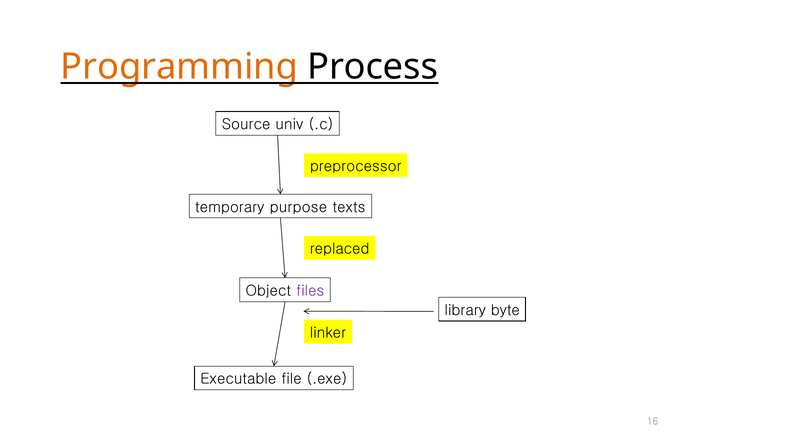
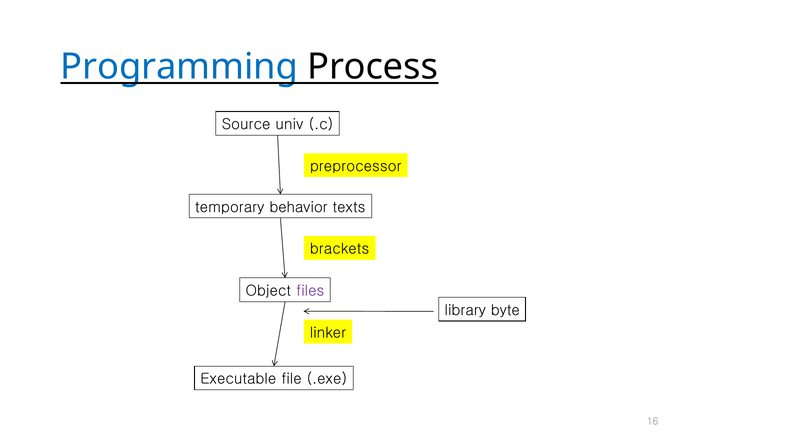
Programming colour: orange -> blue
purpose: purpose -> behavior
replaced: replaced -> brackets
